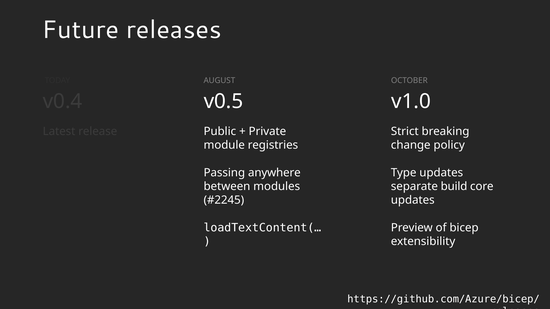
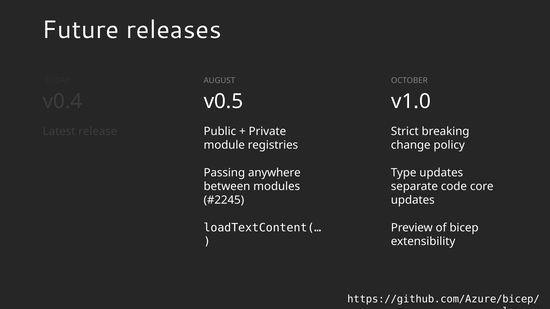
build: build -> code
